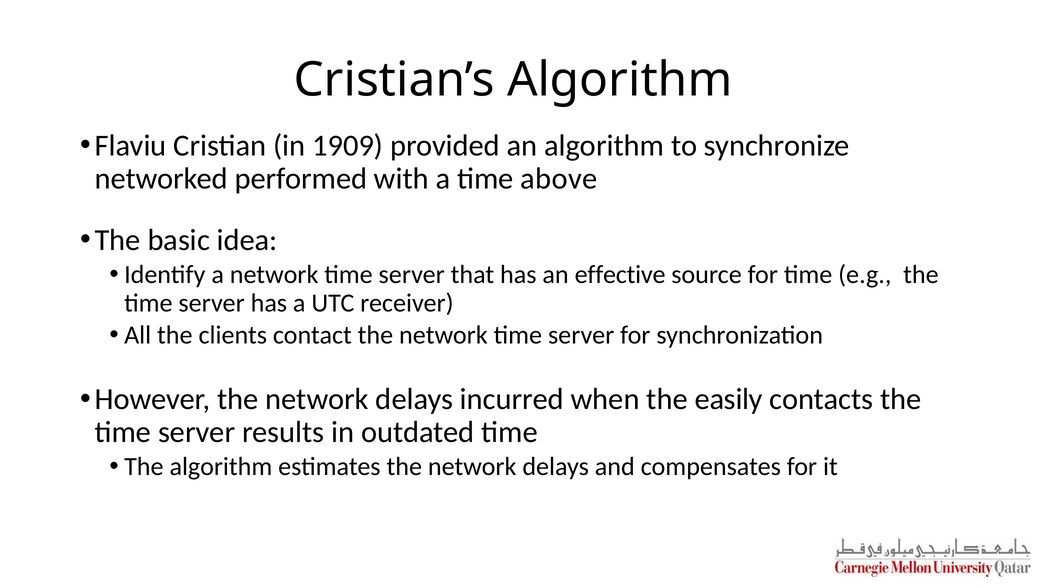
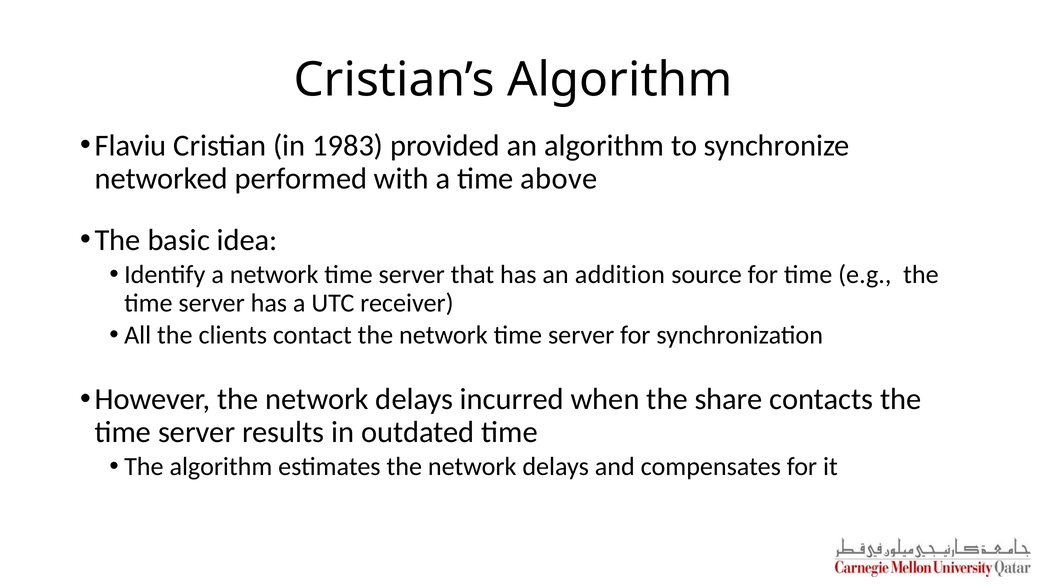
1909: 1909 -> 1983
effective: effective -> addition
easily: easily -> share
